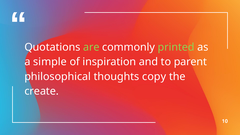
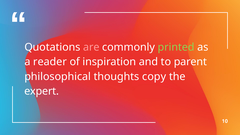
are colour: light green -> pink
simple: simple -> reader
create: create -> expert
